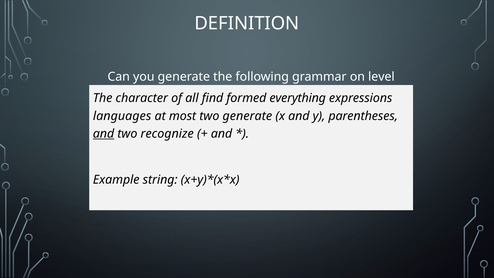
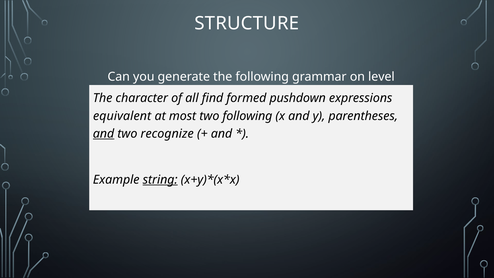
DEFINITION: DEFINITION -> STRUCTURE
everything: everything -> pushdown
languages: languages -> equivalent
two generate: generate -> following
string underline: none -> present
